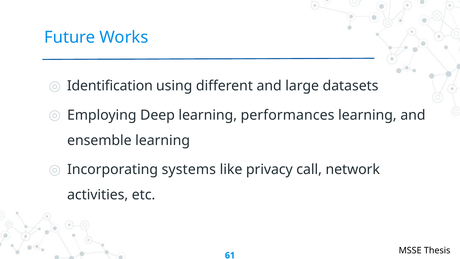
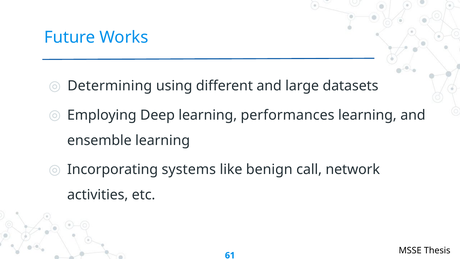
Identification: Identification -> Determining
privacy: privacy -> benign
